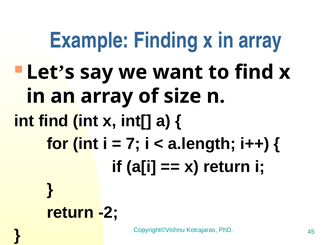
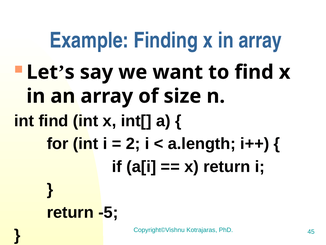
7: 7 -> 2
-2: -2 -> -5
